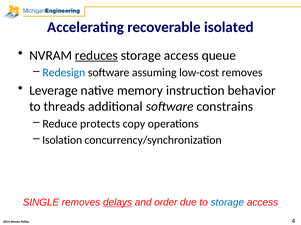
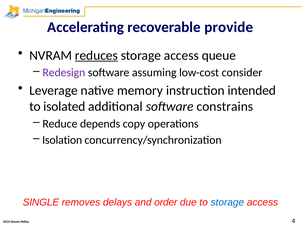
isolated: isolated -> provide
Redesign colour: blue -> purple
low-cost removes: removes -> consider
behavior: behavior -> intended
threads: threads -> isolated
protects: protects -> depends
delays underline: present -> none
